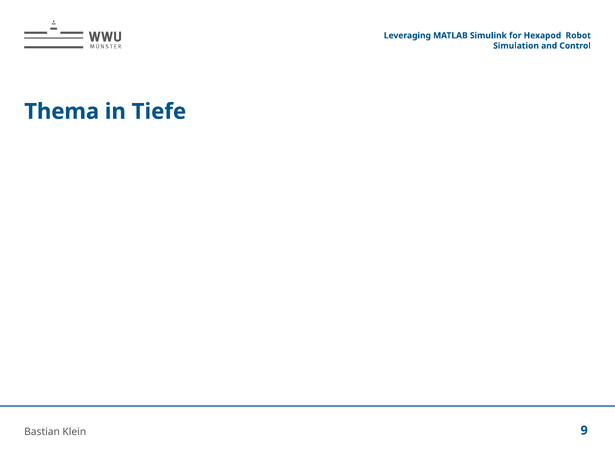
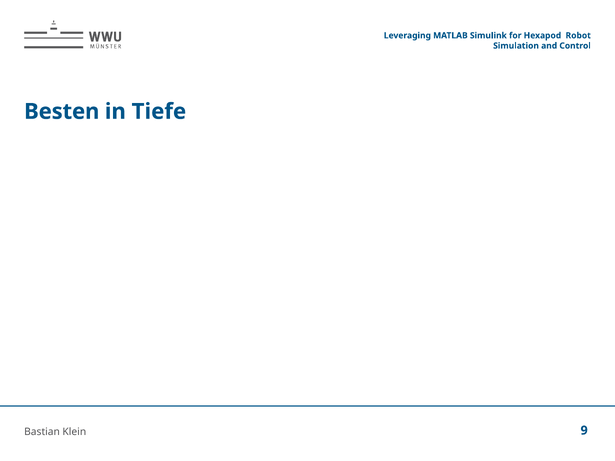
Thema: Thema -> Besten
